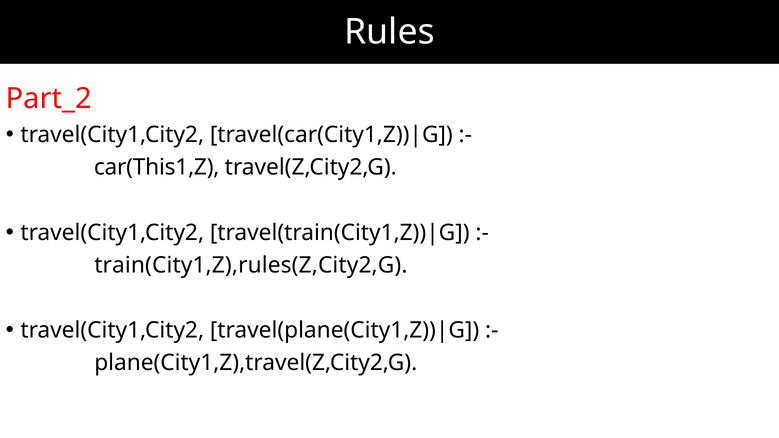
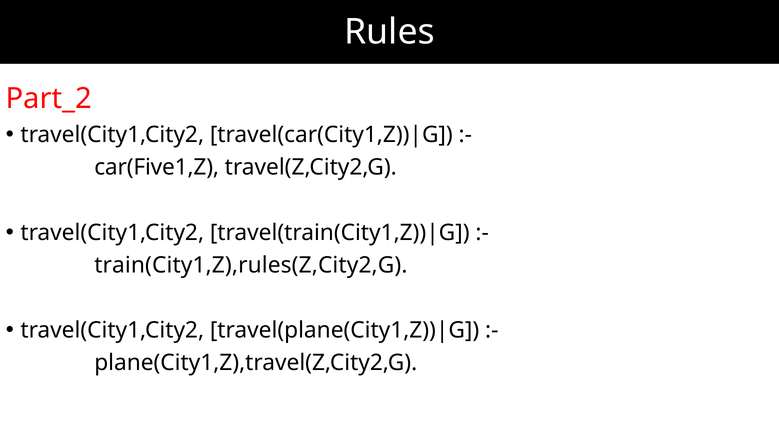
car(This1,Z: car(This1,Z -> car(Five1,Z
